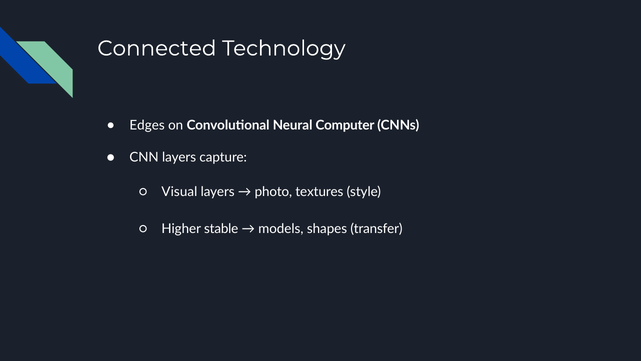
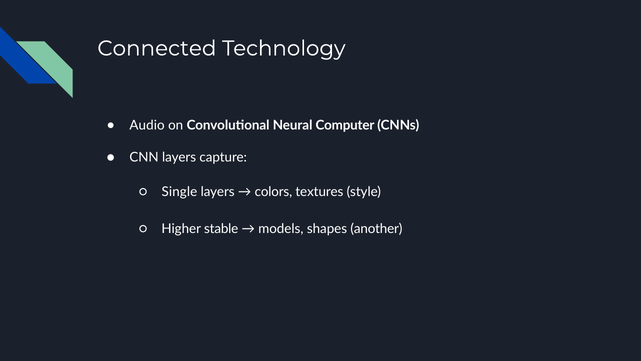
Edges: Edges -> Audio
Visual: Visual -> Single
photo: photo -> colors
transfer: transfer -> another
